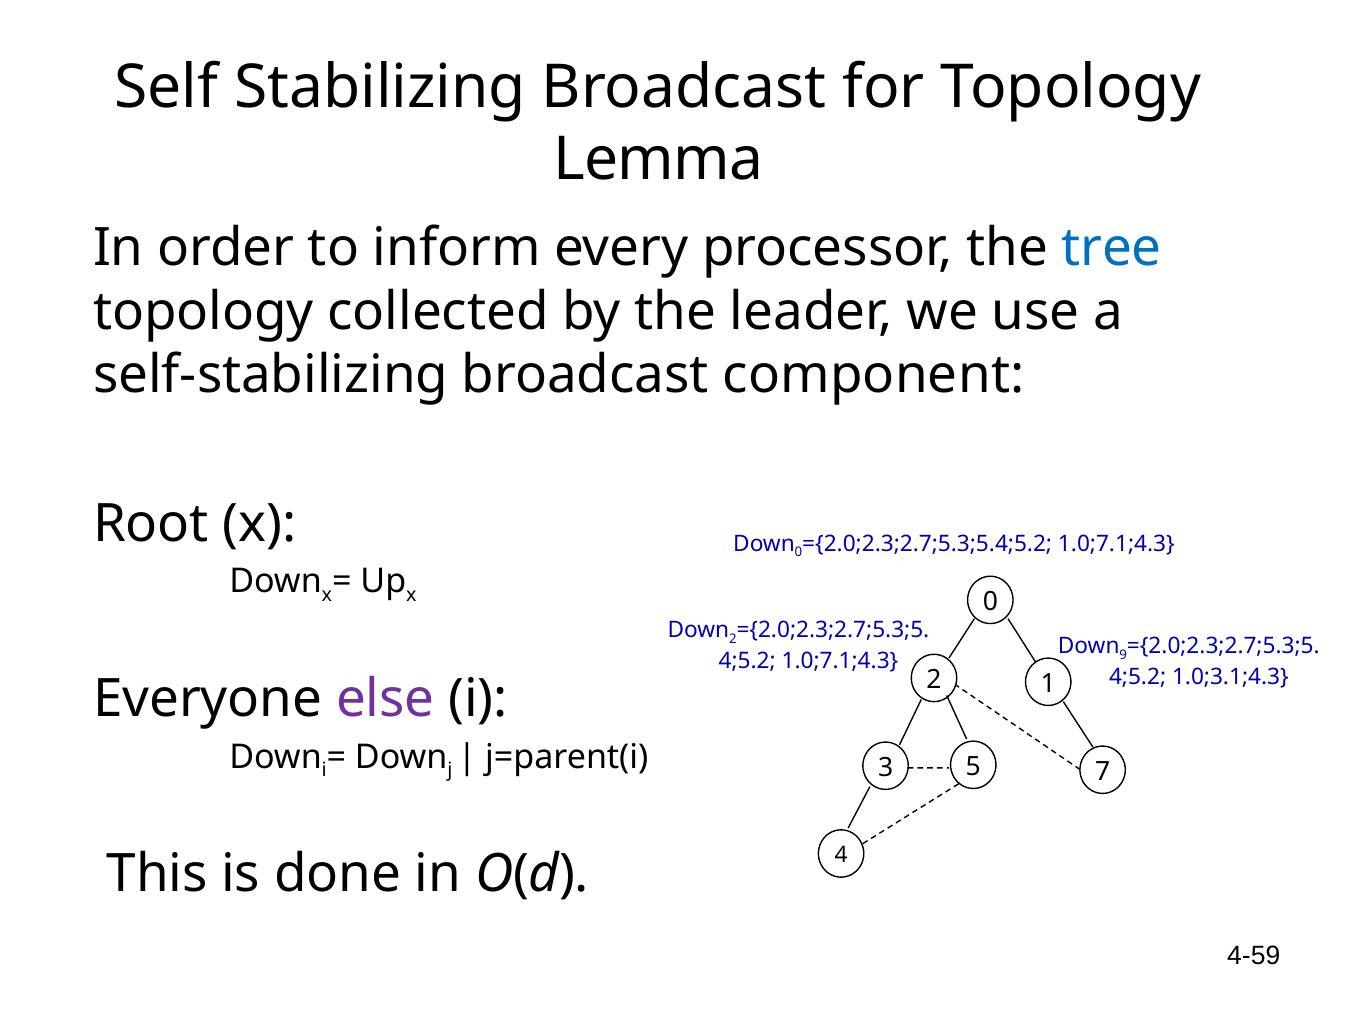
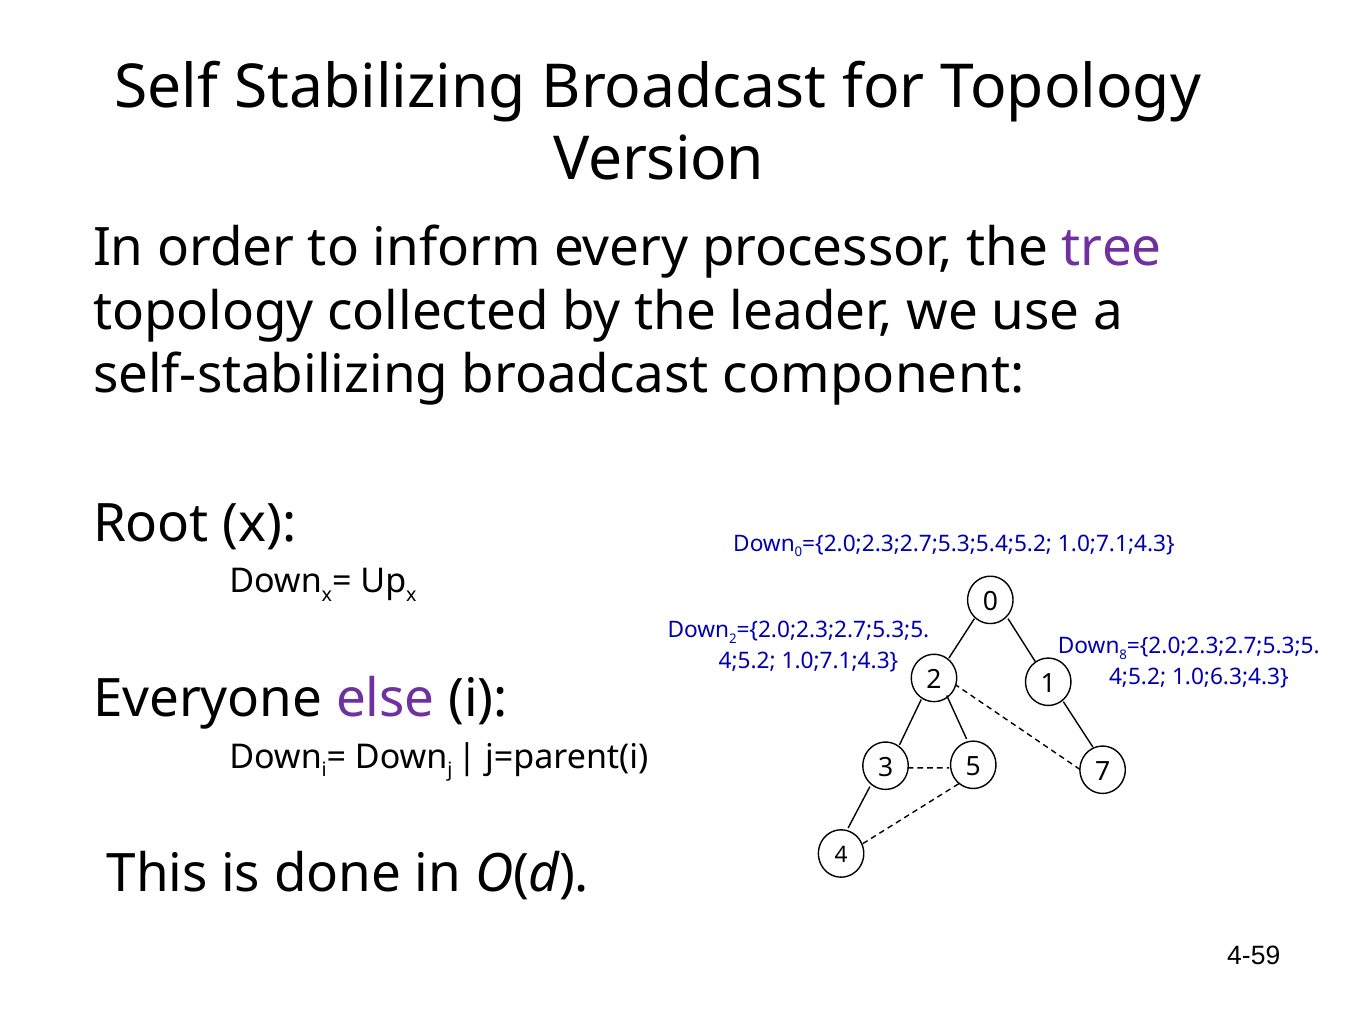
Lemma: Lemma -> Version
tree colour: blue -> purple
9: 9 -> 8
1.0;3.1;4.3: 1.0;3.1;4.3 -> 1.0;6.3;4.3
